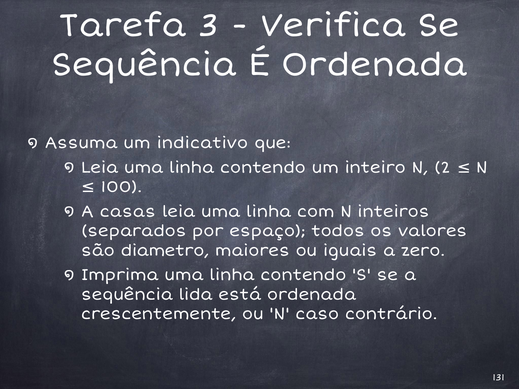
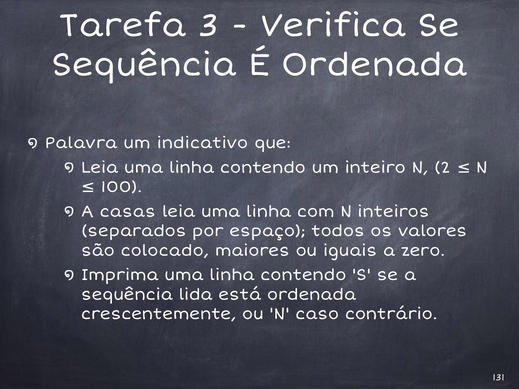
Assuma: Assuma -> Palavra
diametro: diametro -> colocado
